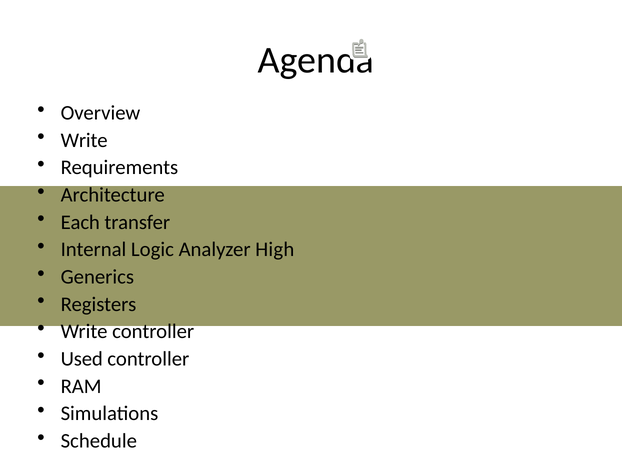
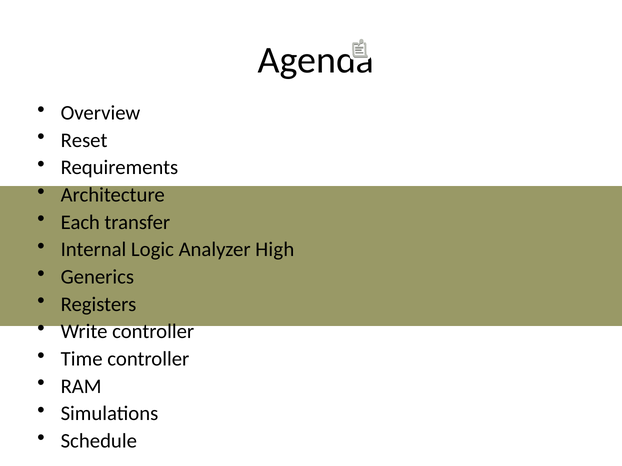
Write at (84, 140): Write -> Reset
Used: Used -> Time
